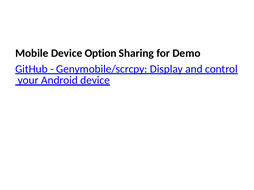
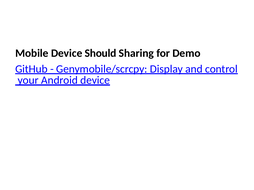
Option: Option -> Should
